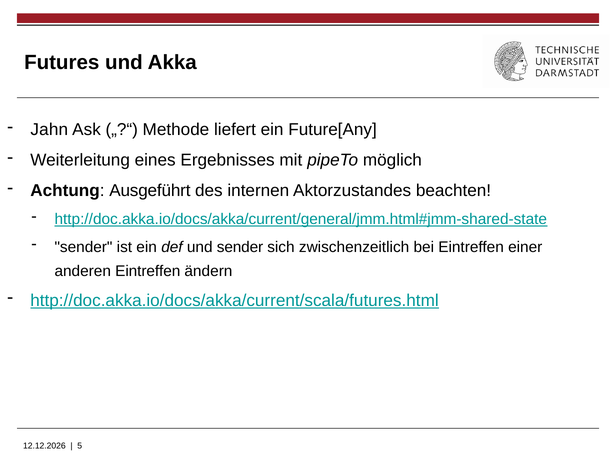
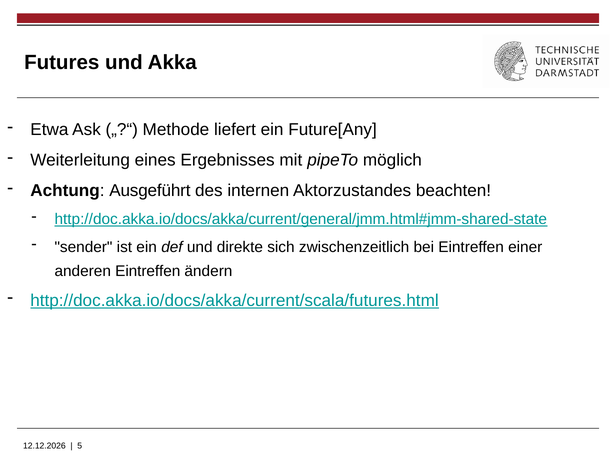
Jahn: Jahn -> Etwa
und sender: sender -> direkte
